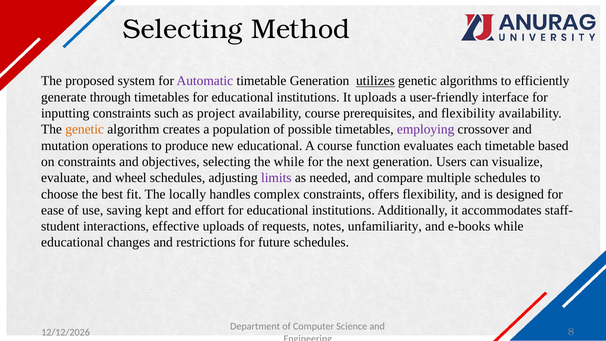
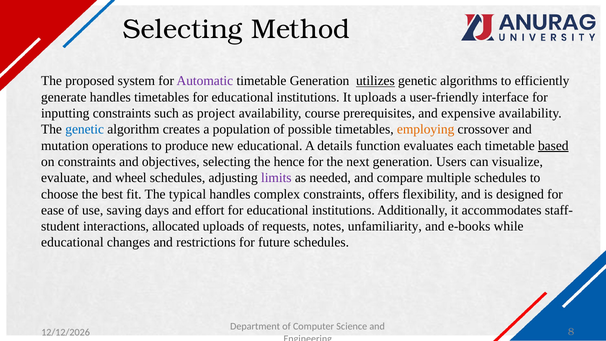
generate through: through -> handles
and flexibility: flexibility -> expensive
genetic at (85, 129) colour: orange -> blue
employing colour: purple -> orange
A course: course -> details
based underline: none -> present
the while: while -> hence
locally: locally -> typical
kept: kept -> days
effective: effective -> allocated
